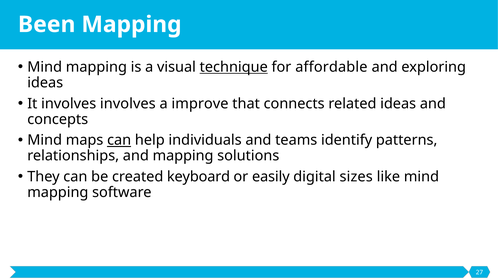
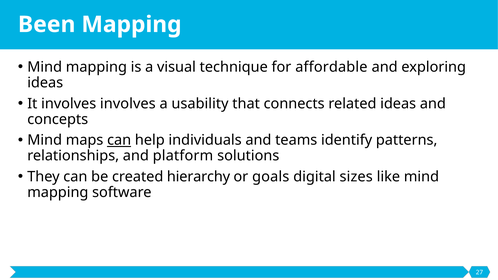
technique underline: present -> none
improve: improve -> usability
and mapping: mapping -> platform
keyboard: keyboard -> hierarchy
easily: easily -> goals
